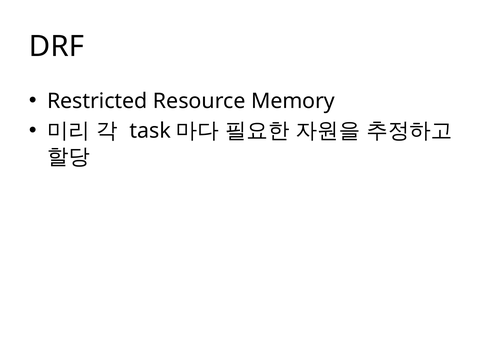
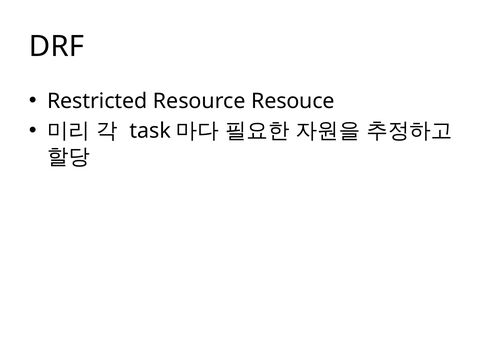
Memory: Memory -> Resouce
